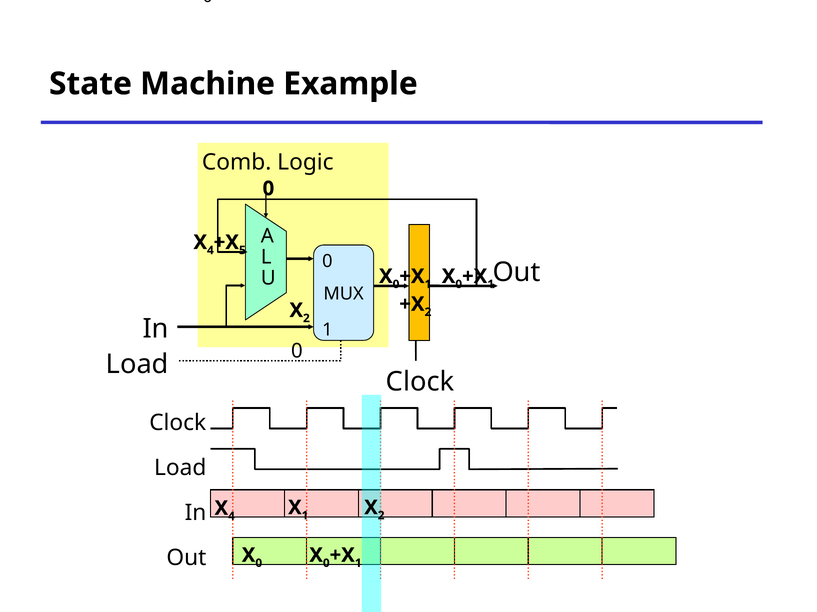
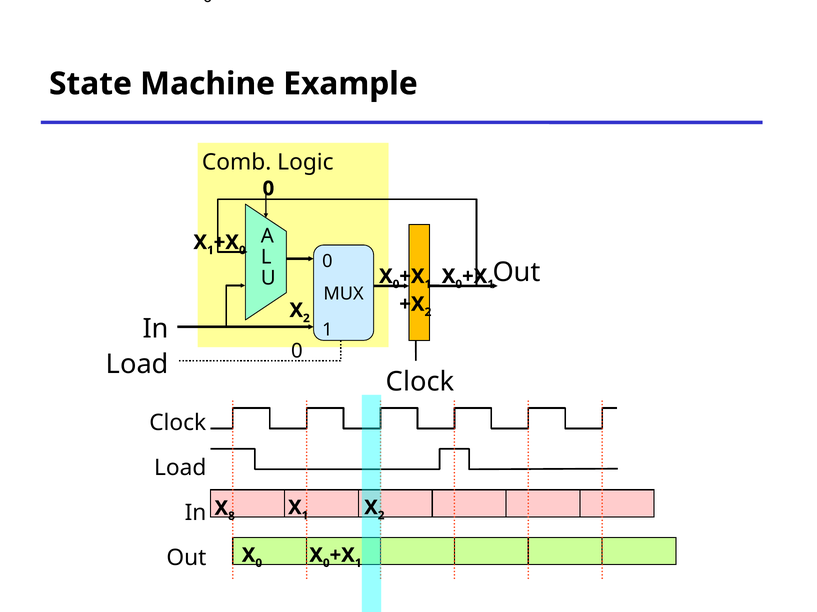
4 at (210, 251): 4 -> 1
5 at (242, 251): 5 -> 0
4 at (231, 517): 4 -> 8
